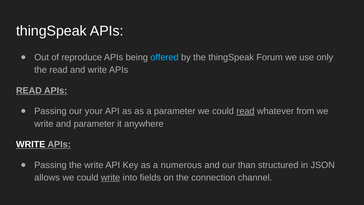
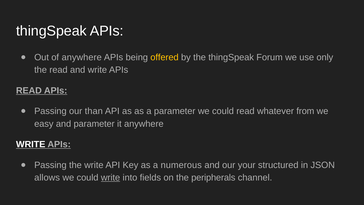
of reproduce: reproduce -> anywhere
offered colour: light blue -> yellow
your: your -> than
read at (245, 111) underline: present -> none
write at (44, 124): write -> easy
than: than -> your
connection: connection -> peripherals
